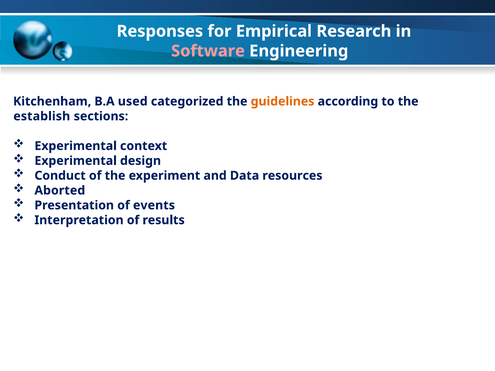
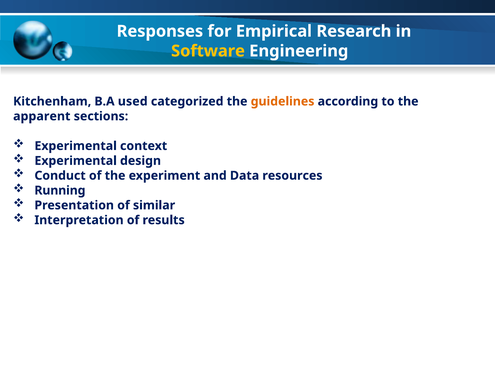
Software colour: pink -> yellow
establish: establish -> apparent
Aborted: Aborted -> Running
events: events -> similar
